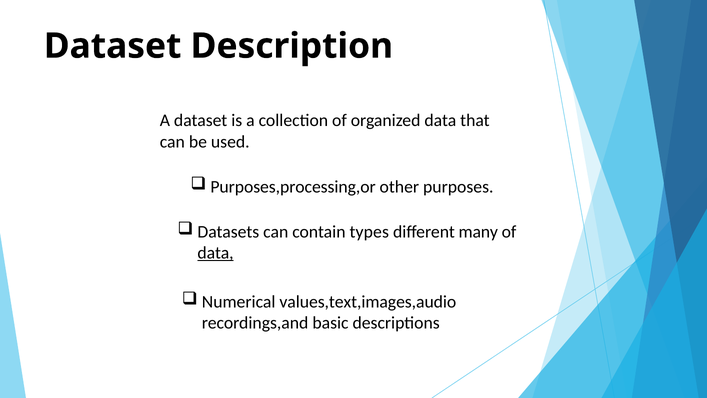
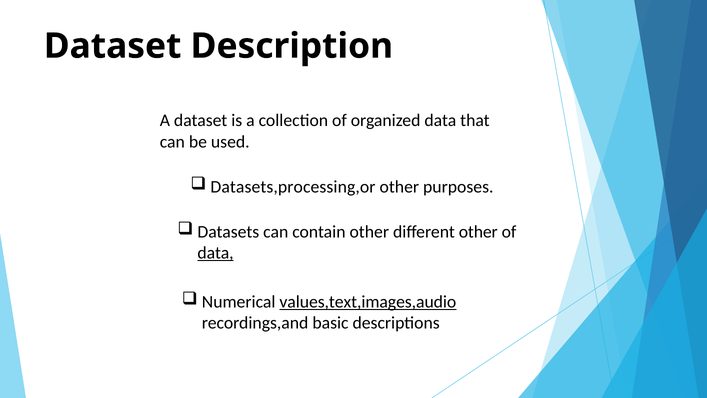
Purposes,processing,or: Purposes,processing,or -> Datasets,processing,or
contain types: types -> other
different many: many -> other
values,text,images,audio underline: none -> present
